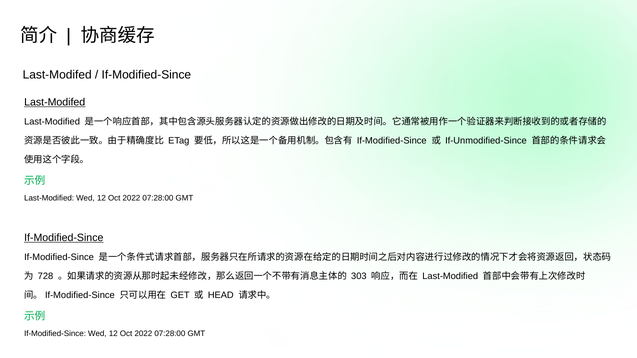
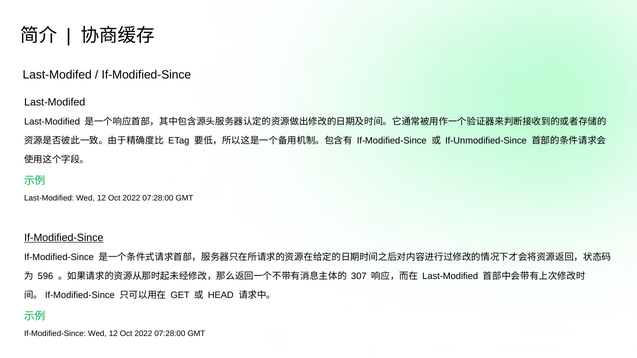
Last-Modifed at (55, 102) underline: present -> none
728: 728 -> 596
303: 303 -> 307
